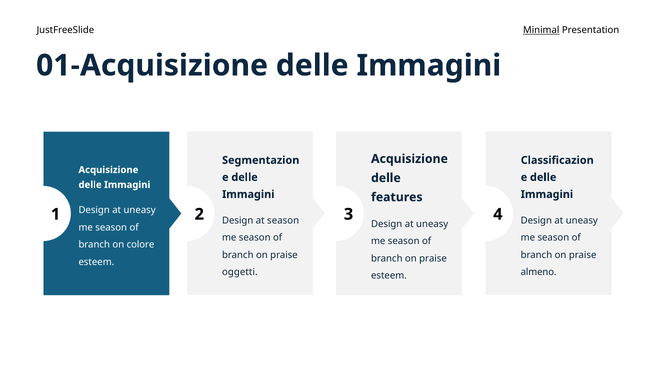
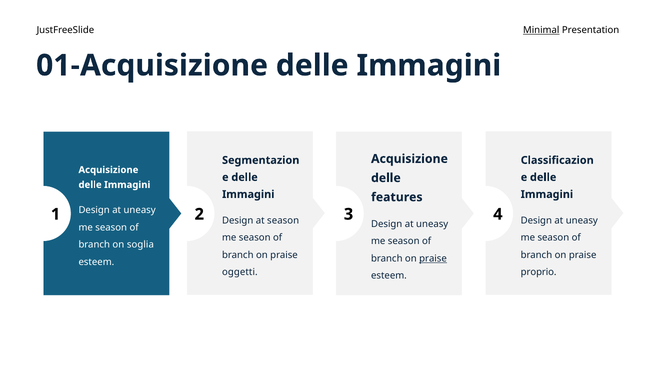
colore: colore -> soglia
praise at (433, 258) underline: none -> present
almeno: almeno -> proprio
